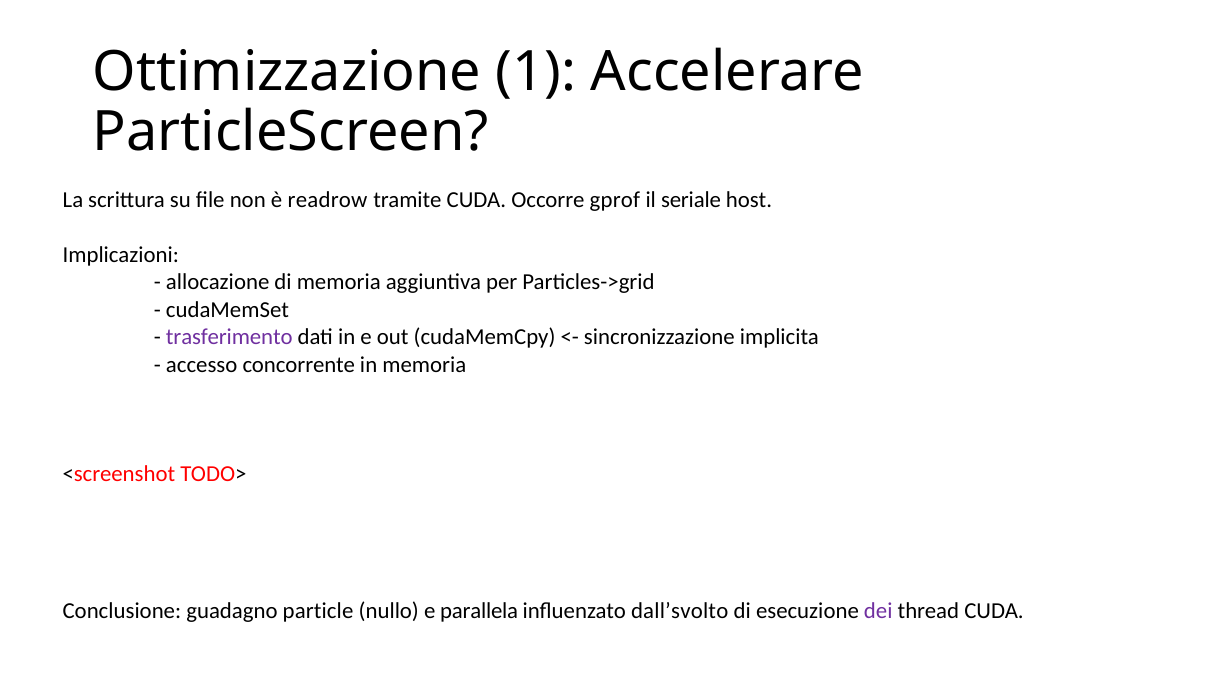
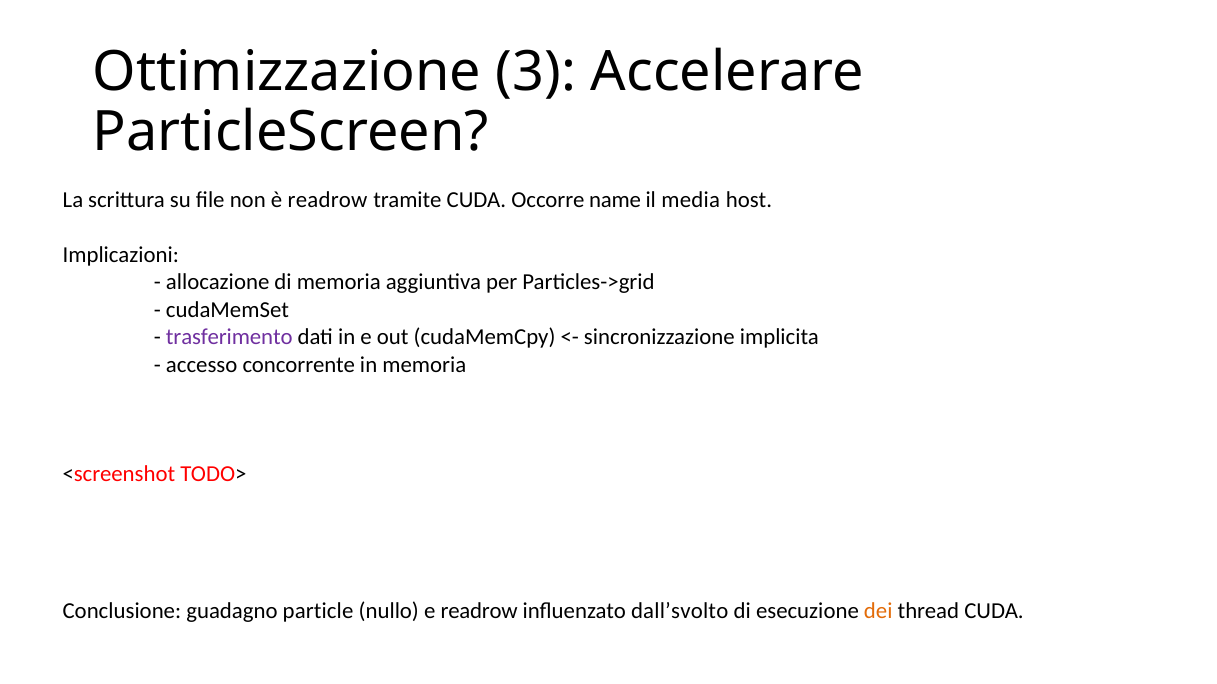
1: 1 -> 3
gprof: gprof -> name
seriale: seriale -> media
e parallela: parallela -> readrow
dei colour: purple -> orange
